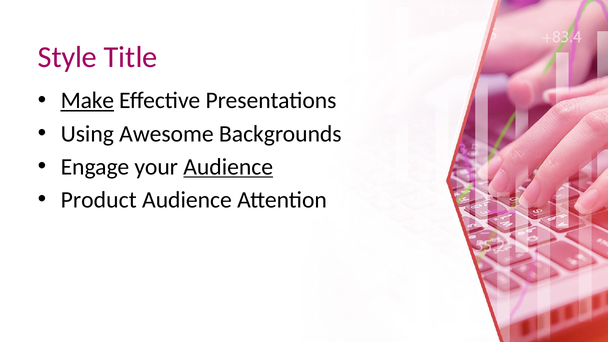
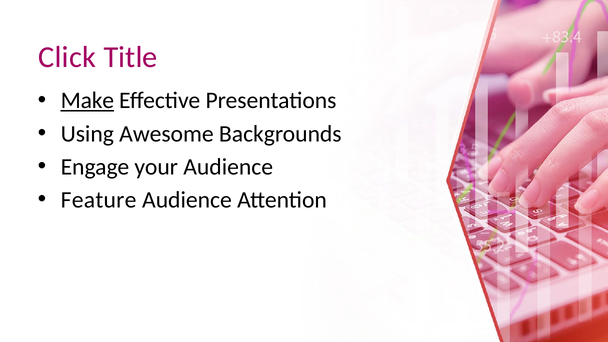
Style: Style -> Click
Audience at (228, 167) underline: present -> none
Product: Product -> Feature
